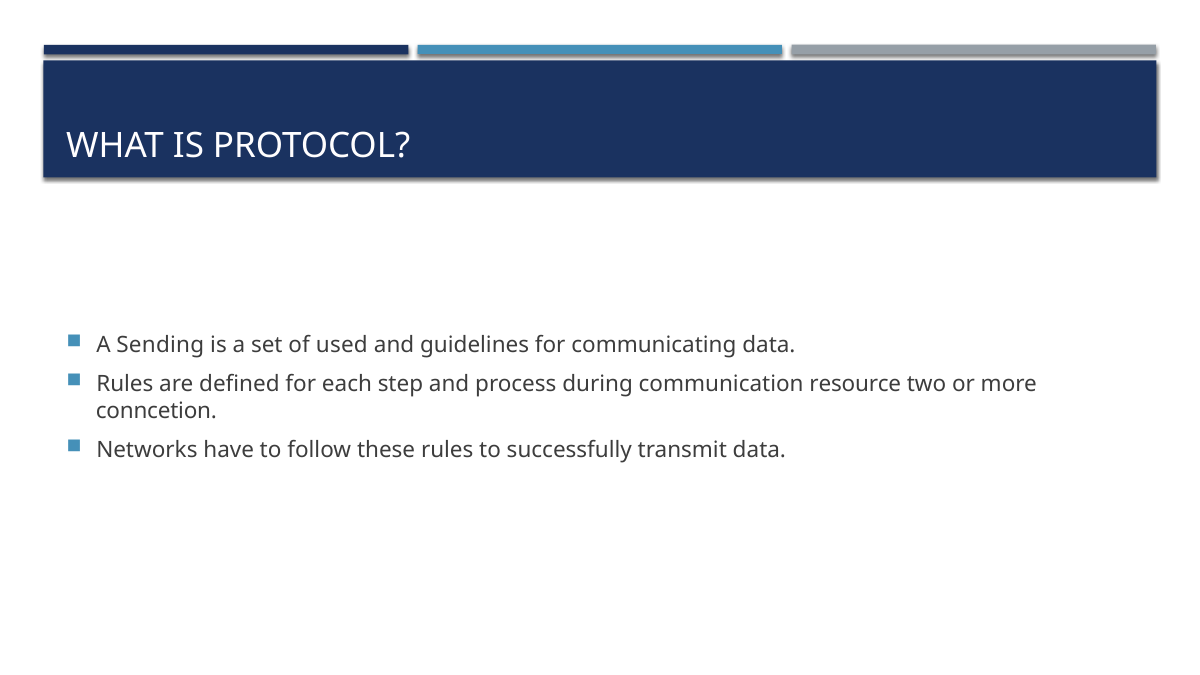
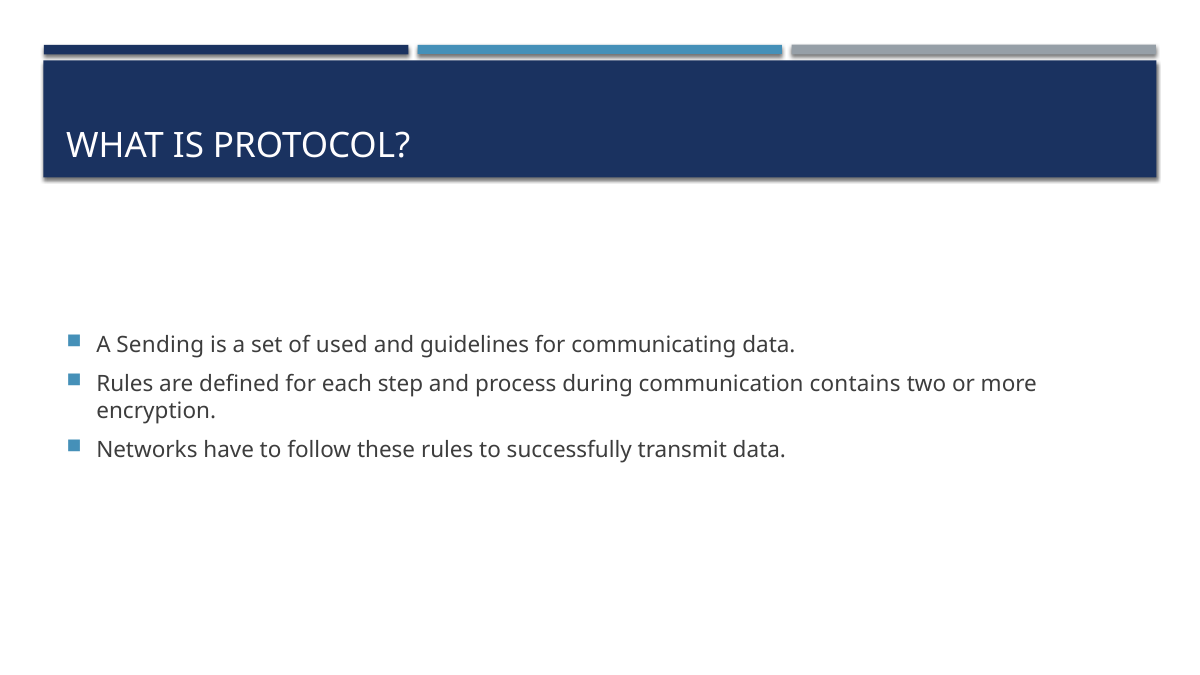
resource: resource -> contains
conncetion: conncetion -> encryption
